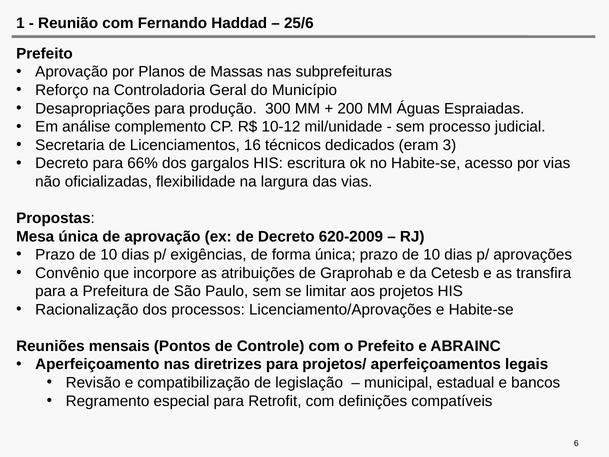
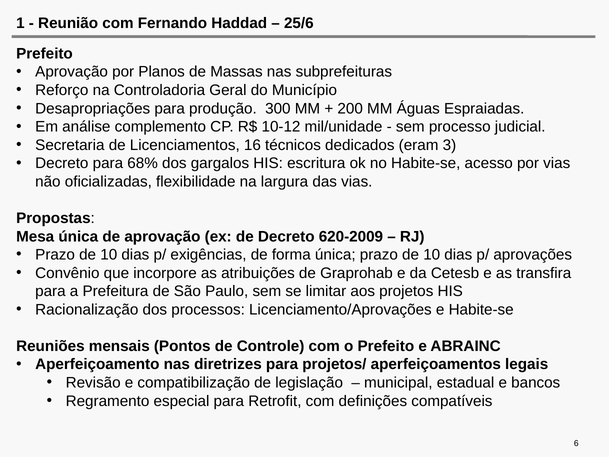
66%: 66% -> 68%
